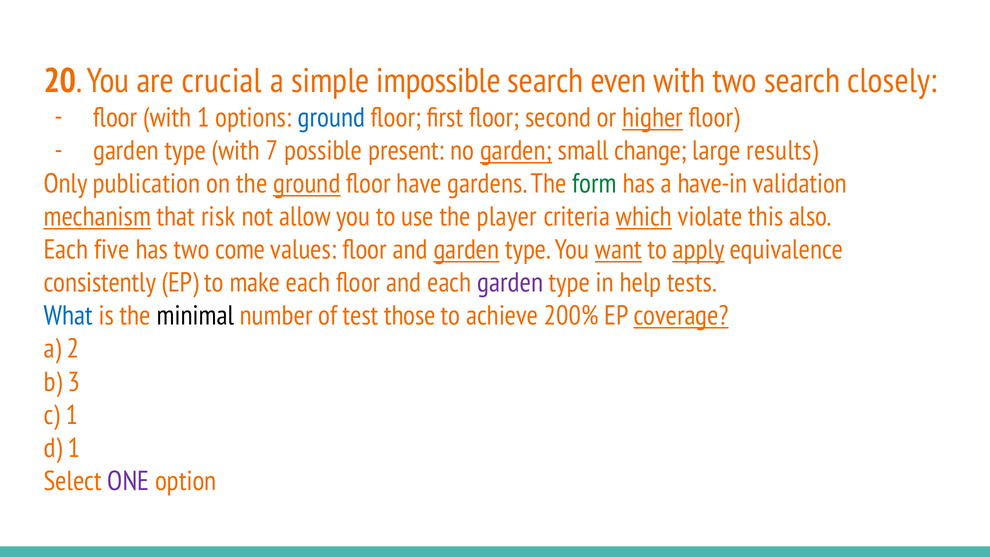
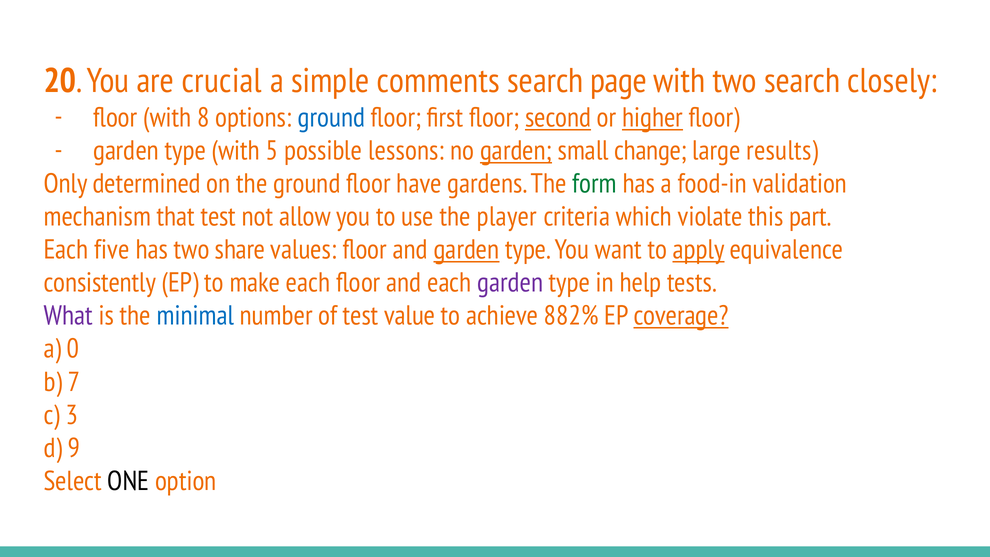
impossible: impossible -> comments
even: even -> page
with 1: 1 -> 8
second underline: none -> present
7: 7 -> 5
present: present -> lessons
publication: publication -> determined
ground at (307, 184) underline: present -> none
have-in: have-in -> food-in
mechanism underline: present -> none
that risk: risk -> test
which underline: present -> none
also: also -> part
come: come -> share
want underline: present -> none
What colour: blue -> purple
minimal colour: black -> blue
those: those -> value
200%: 200% -> 882%
2: 2 -> 0
3: 3 -> 7
c 1: 1 -> 3
d 1: 1 -> 9
ONE colour: purple -> black
